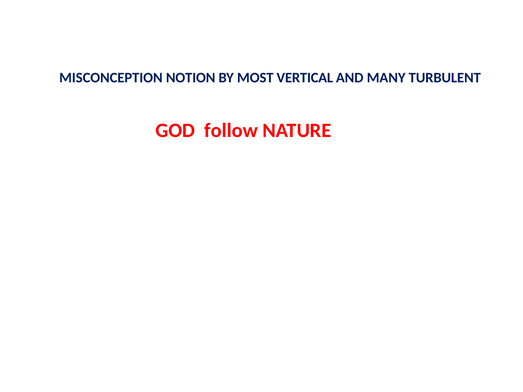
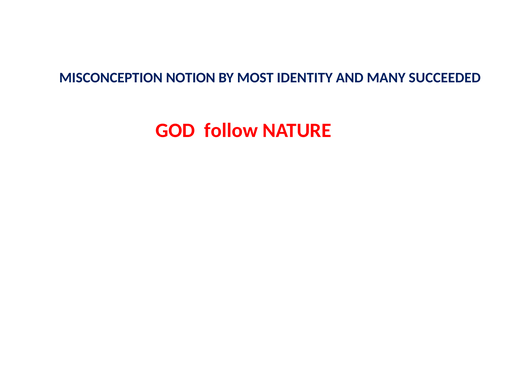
VERTICAL: VERTICAL -> IDENTITY
TURBULENT: TURBULENT -> SUCCEEDED
